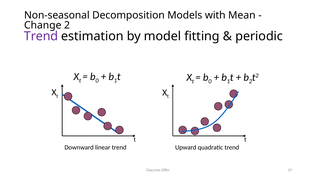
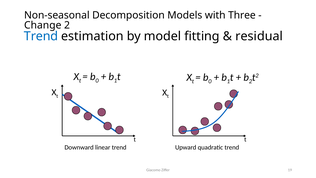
Mean: Mean -> Three
Trend at (41, 36) colour: purple -> blue
periodic: periodic -> residual
